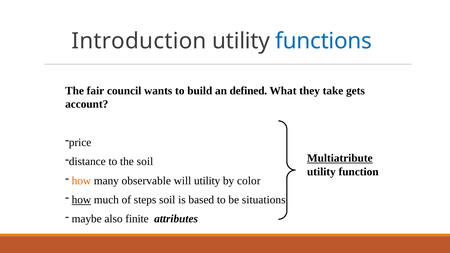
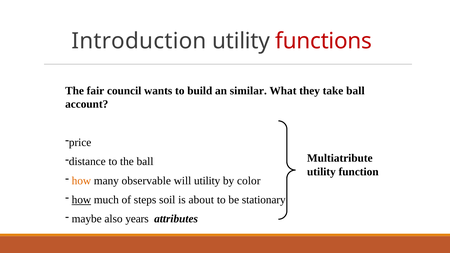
functions colour: blue -> red
defined: defined -> similar
take gets: gets -> ball
Multiatribute underline: present -> none
the soil: soil -> ball
based: based -> about
situations: situations -> stationary
finite: finite -> years
